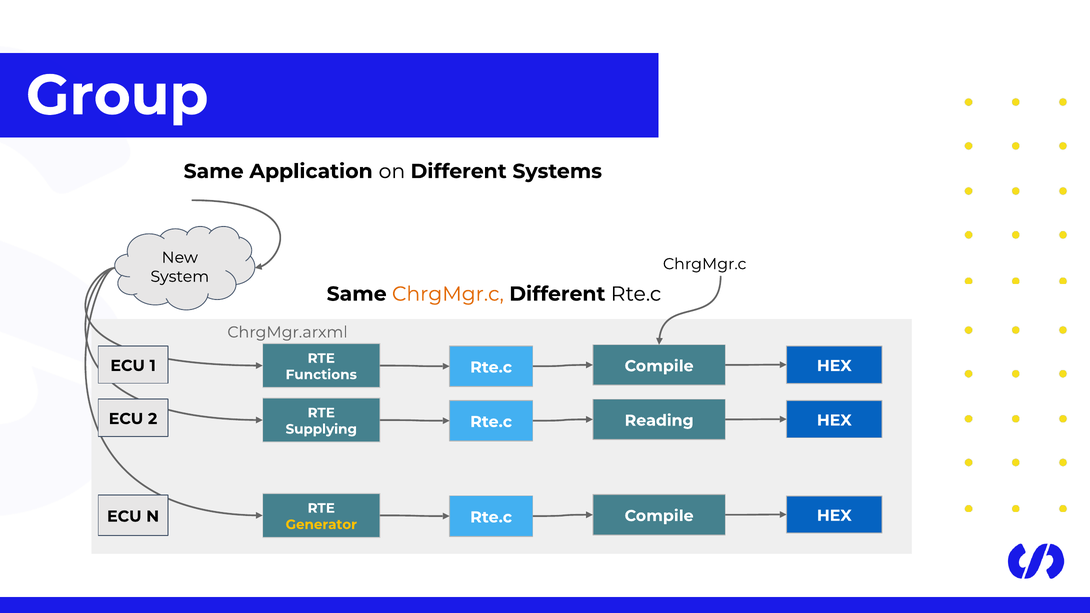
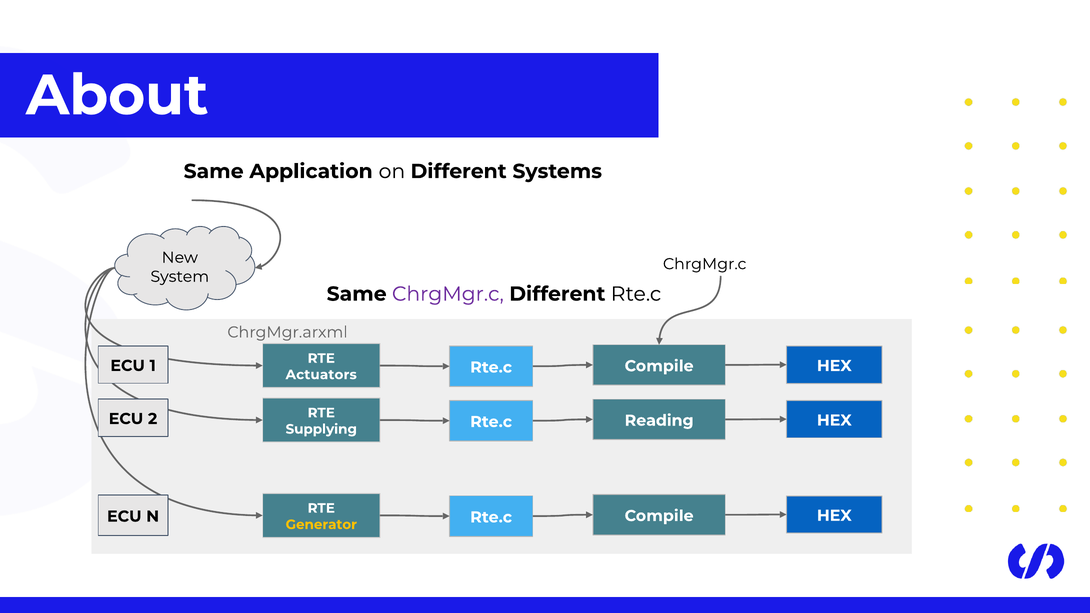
Group: Group -> About
ChrgMgr.c at (448, 294) colour: orange -> purple
Functions: Functions -> Actuators
